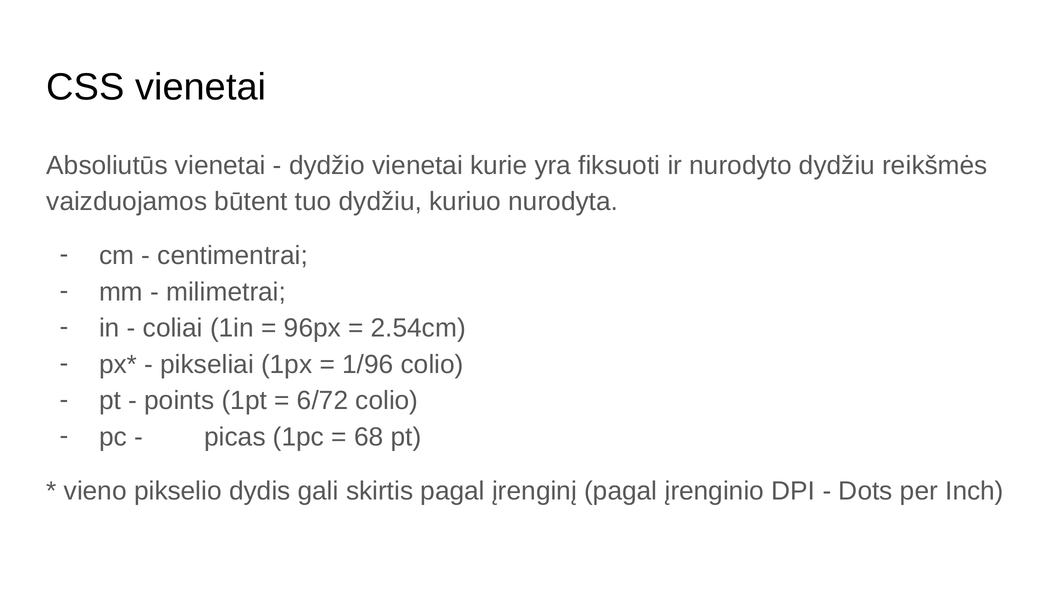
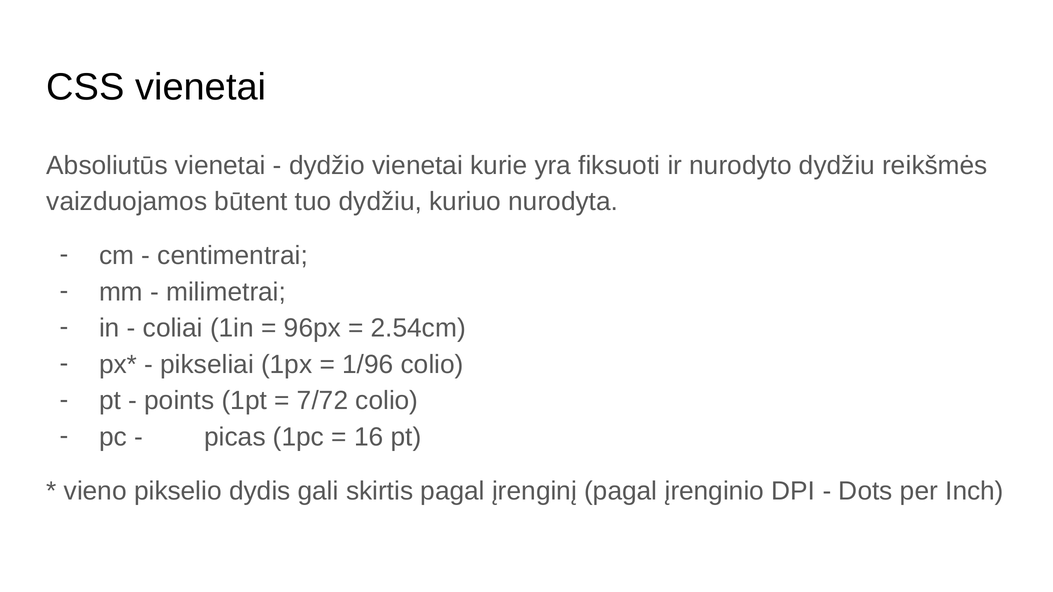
6/72: 6/72 -> 7/72
68: 68 -> 16
